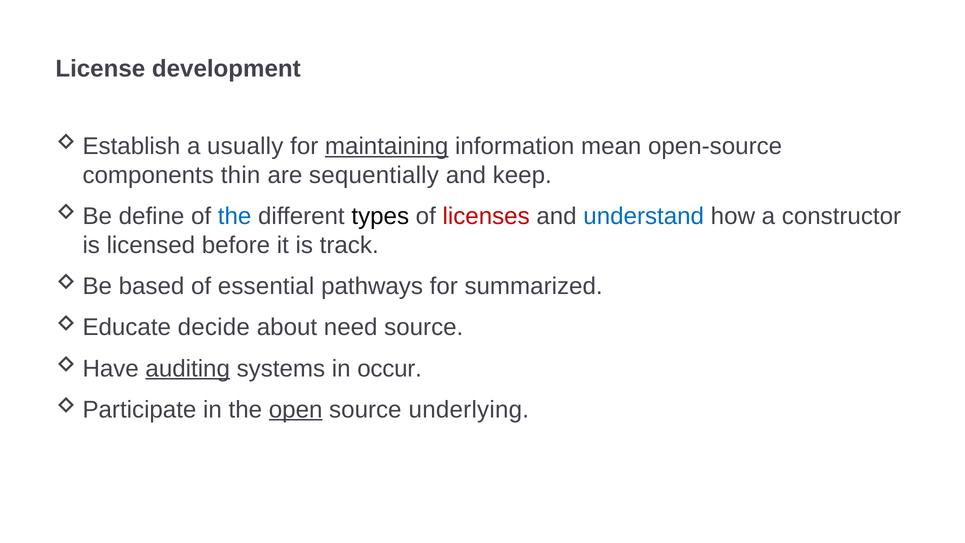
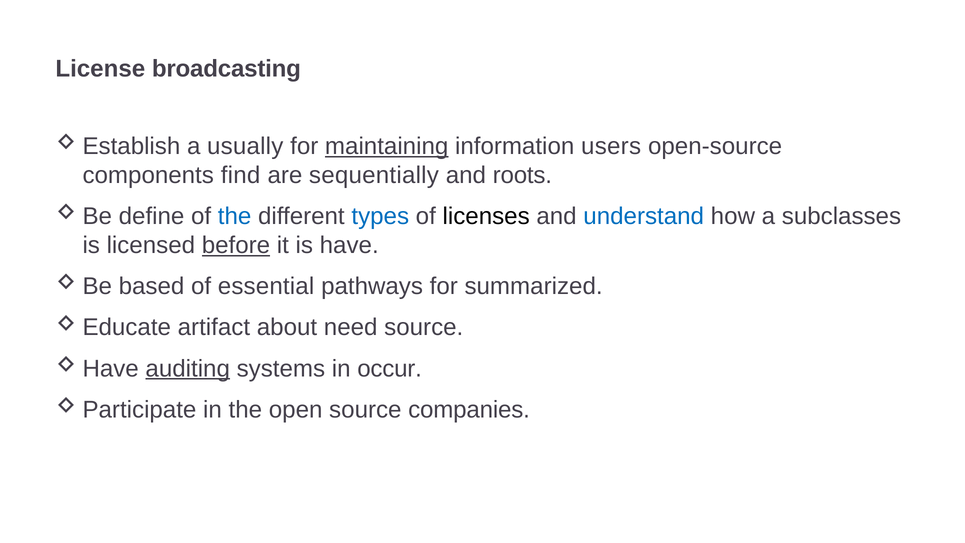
development: development -> broadcasting
mean: mean -> users
thin: thin -> find
keep: keep -> roots
types colour: black -> blue
licenses colour: red -> black
constructor: constructor -> subclasses
before underline: none -> present
track: track -> have
decide: decide -> artifact
open underline: present -> none
underlying: underlying -> companies
